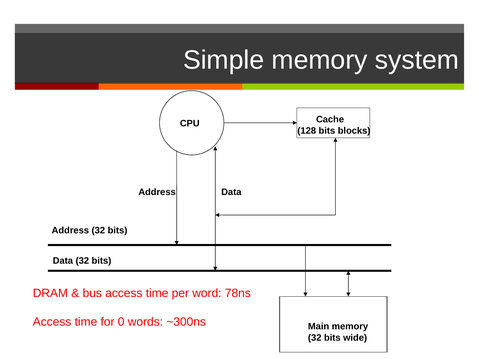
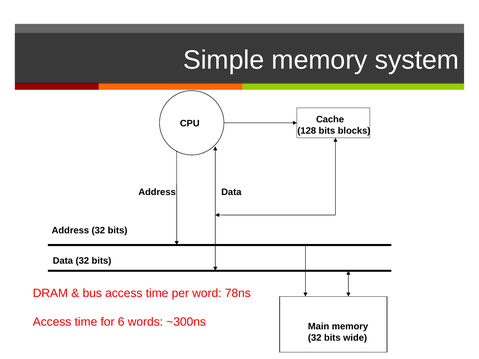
0: 0 -> 6
